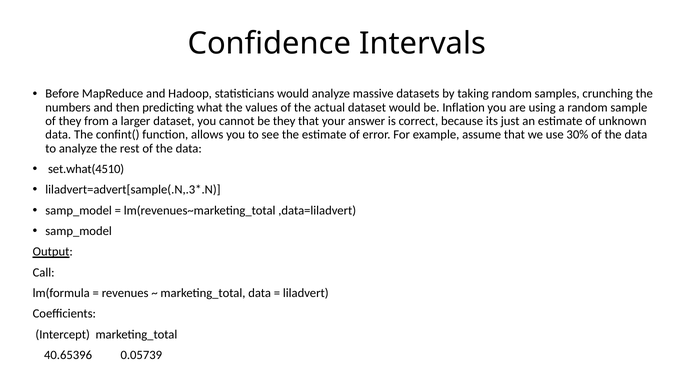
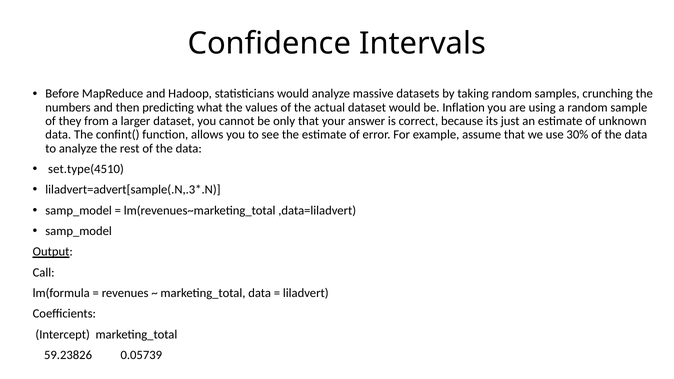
be they: they -> only
set.what(4510: set.what(4510 -> set.type(4510
40.65396: 40.65396 -> 59.23826
